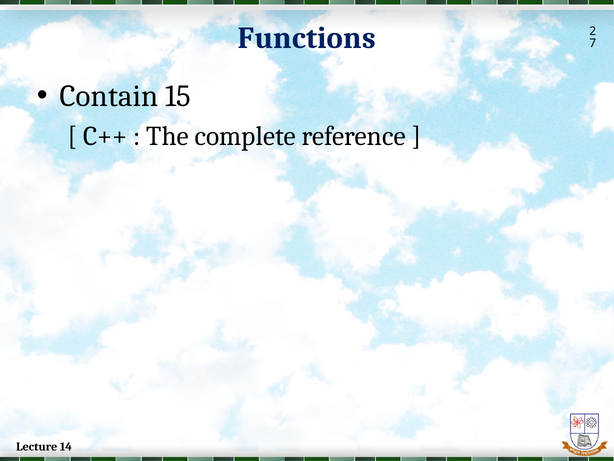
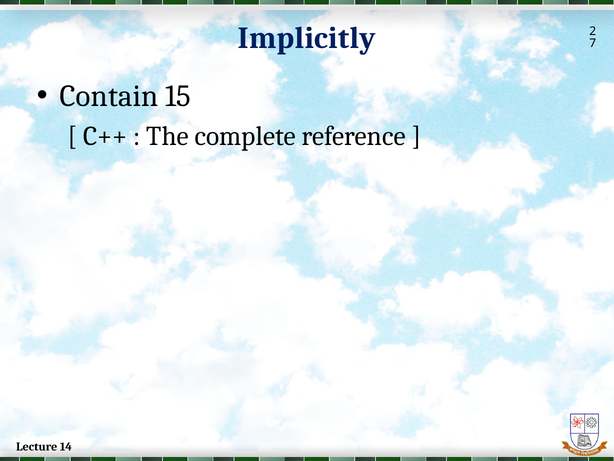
Functions: Functions -> Implicitly
